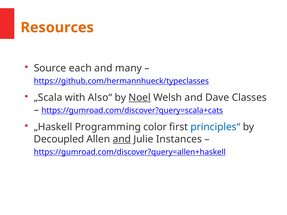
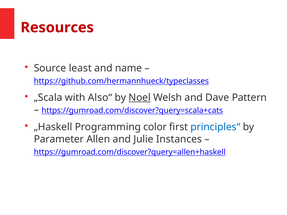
Resources colour: orange -> red
each: each -> least
many: many -> name
Classes: Classes -> Pattern
Decoupled: Decoupled -> Parameter
and at (122, 139) underline: present -> none
